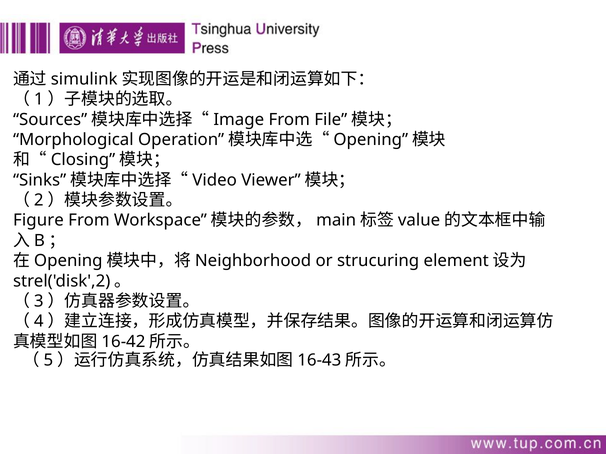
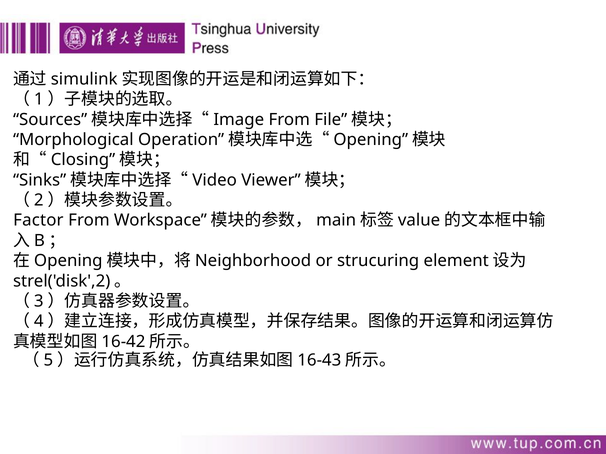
Figure: Figure -> Factor
